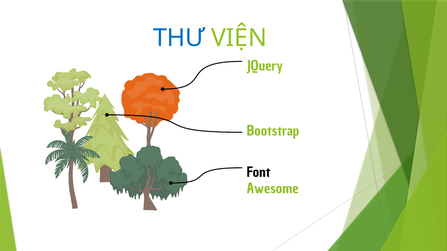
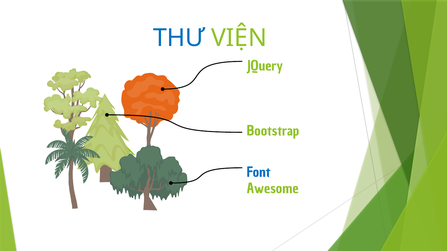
Font colour: black -> blue
